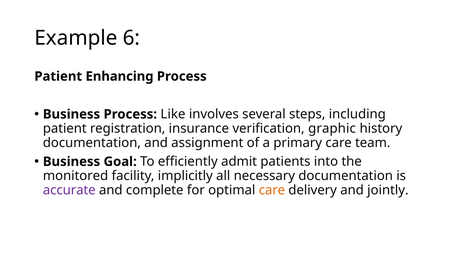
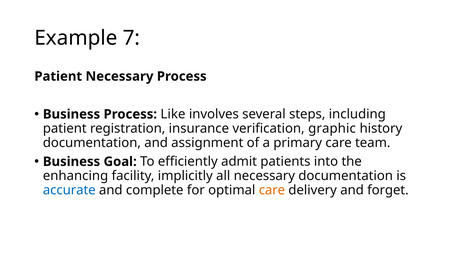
6: 6 -> 7
Patient Enhancing: Enhancing -> Necessary
monitored: monitored -> enhancing
accurate colour: purple -> blue
jointly: jointly -> forget
